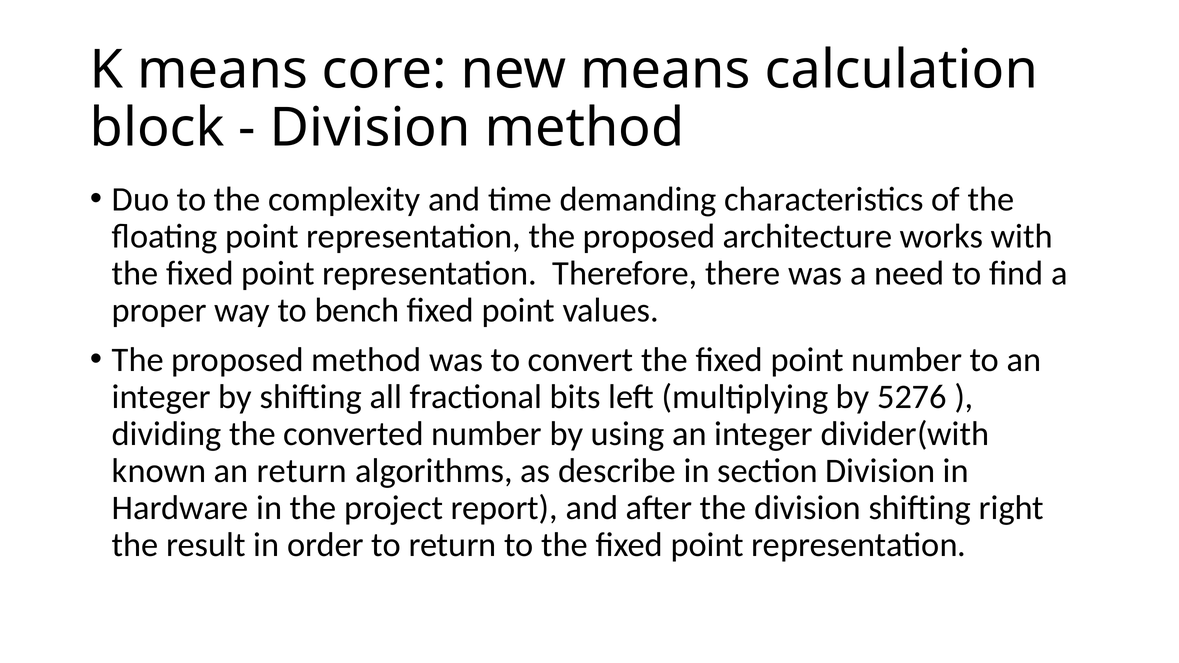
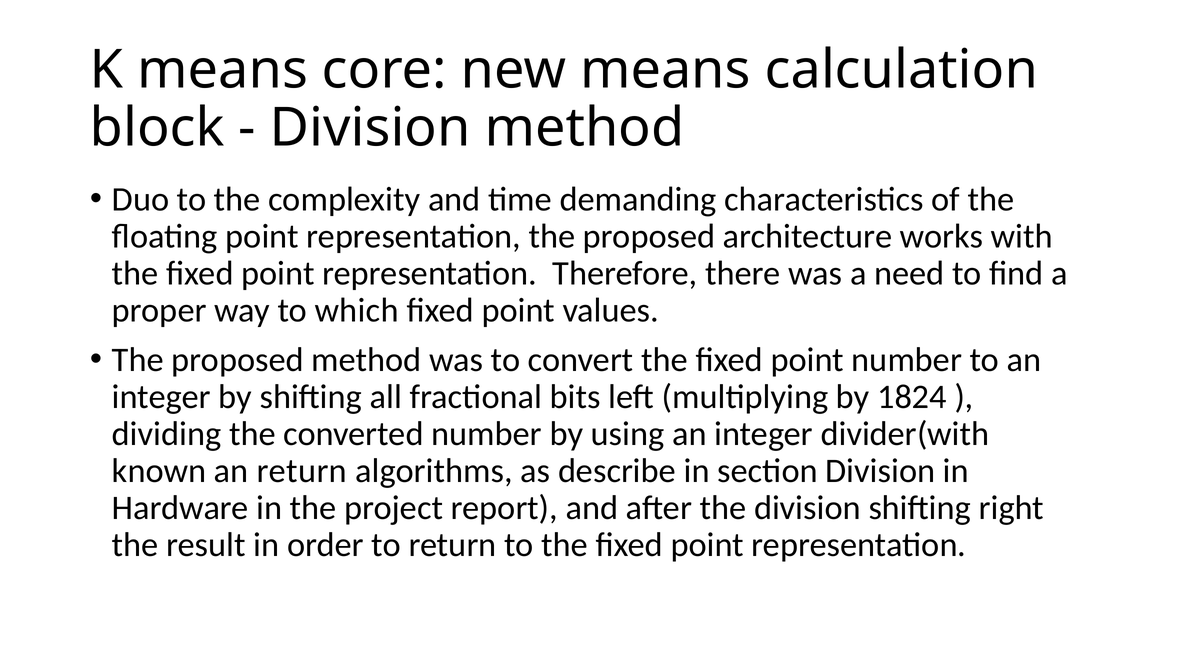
bench: bench -> which
5276: 5276 -> 1824
